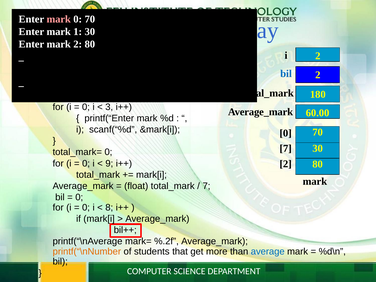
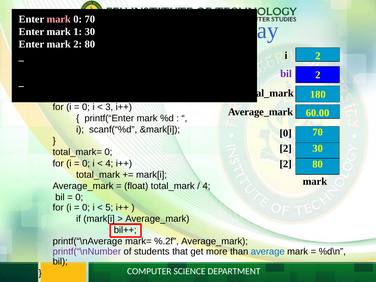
bil at (286, 74) colour: blue -> purple
7 at (286, 148): 7 -> 2
9 at (109, 163): 9 -> 4
7 at (207, 186): 7 -> 4
8: 8 -> 5
printf(“\nNumber colour: orange -> purple
